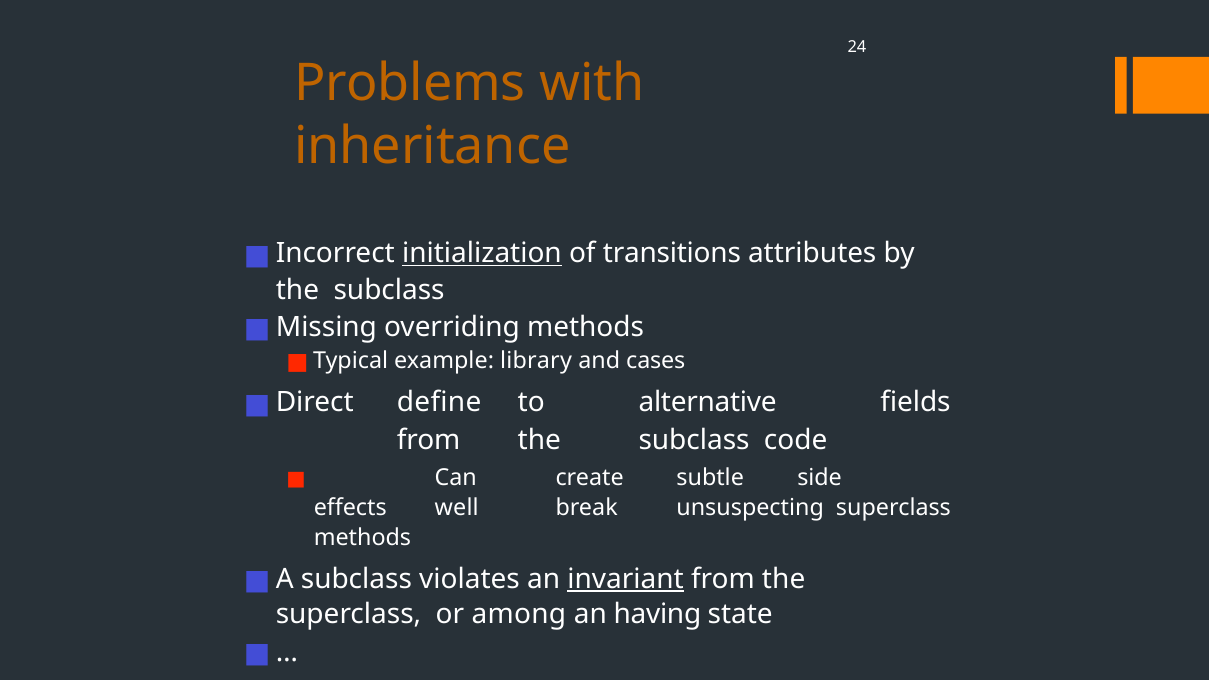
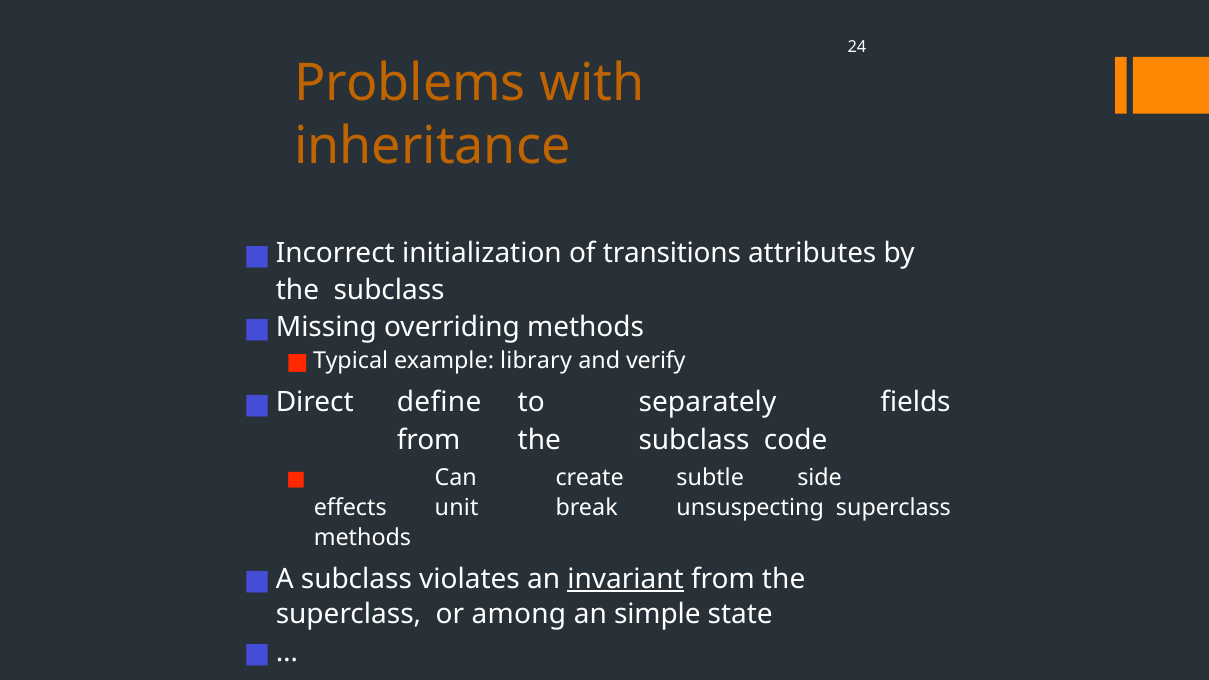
initialization underline: present -> none
cases: cases -> verify
alternative: alternative -> separately
well: well -> unit
having: having -> simple
